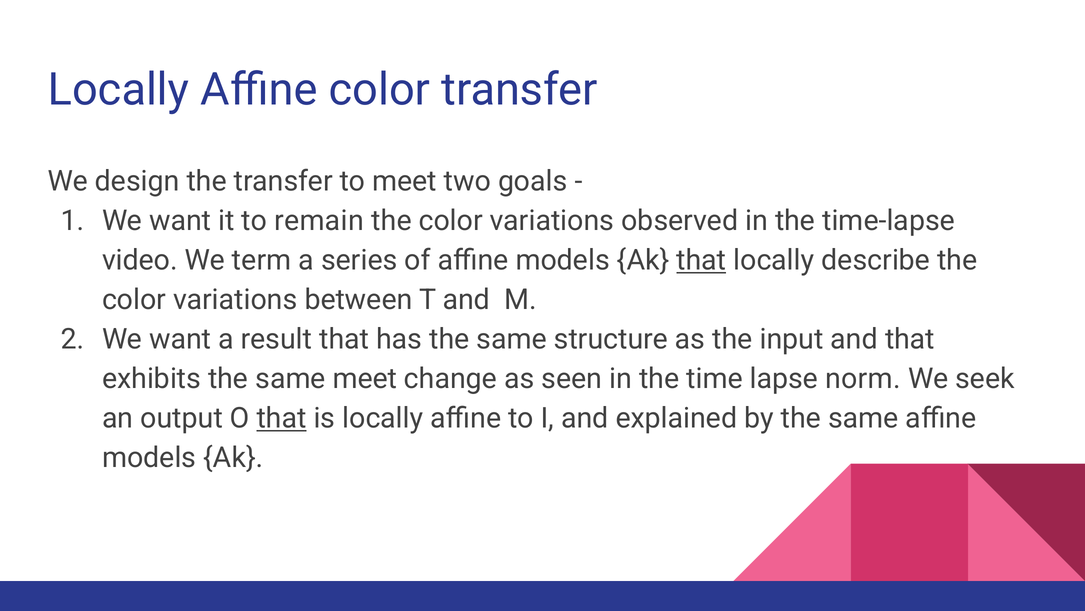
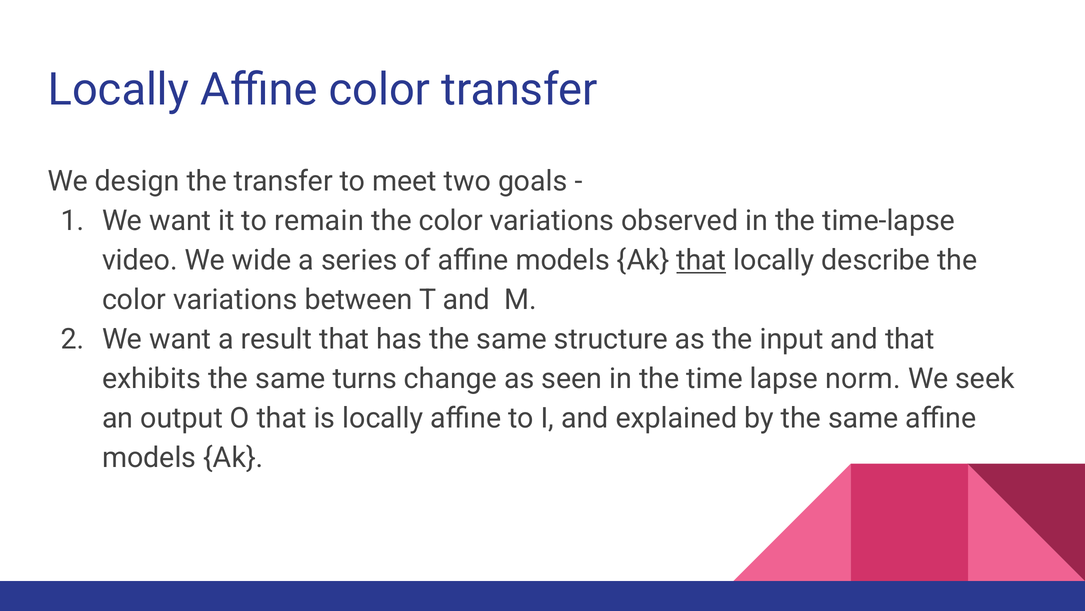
term: term -> wide
same meet: meet -> turns
that at (282, 418) underline: present -> none
